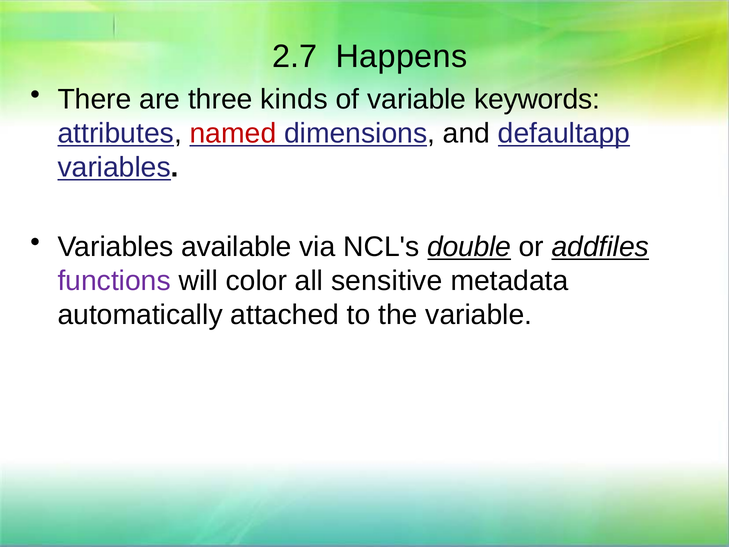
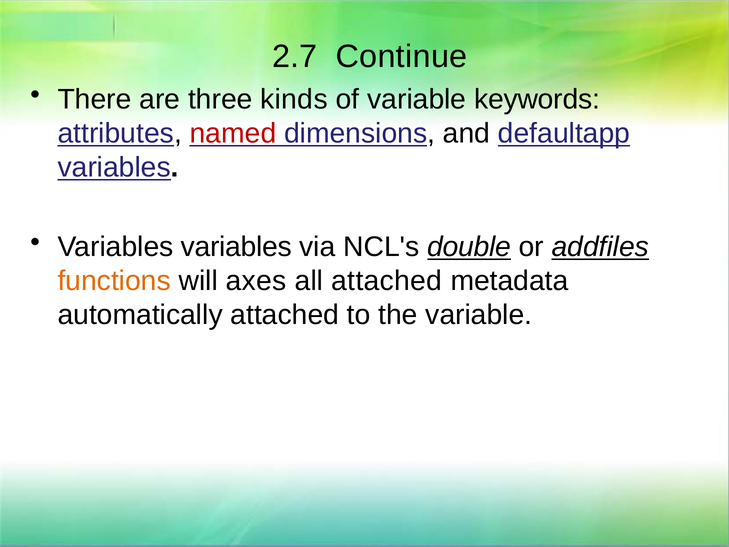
Happens: Happens -> Continue
Variables available: available -> variables
functions colour: purple -> orange
color: color -> axes
all sensitive: sensitive -> attached
